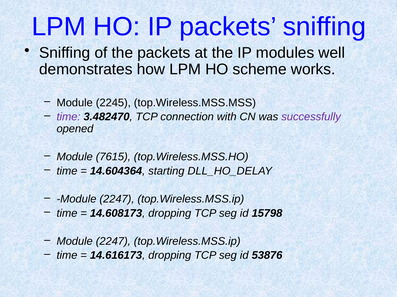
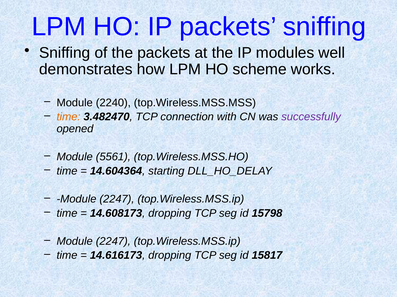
2245: 2245 -> 2240
time at (69, 117) colour: purple -> orange
7615: 7615 -> 5561
53876: 53876 -> 15817
